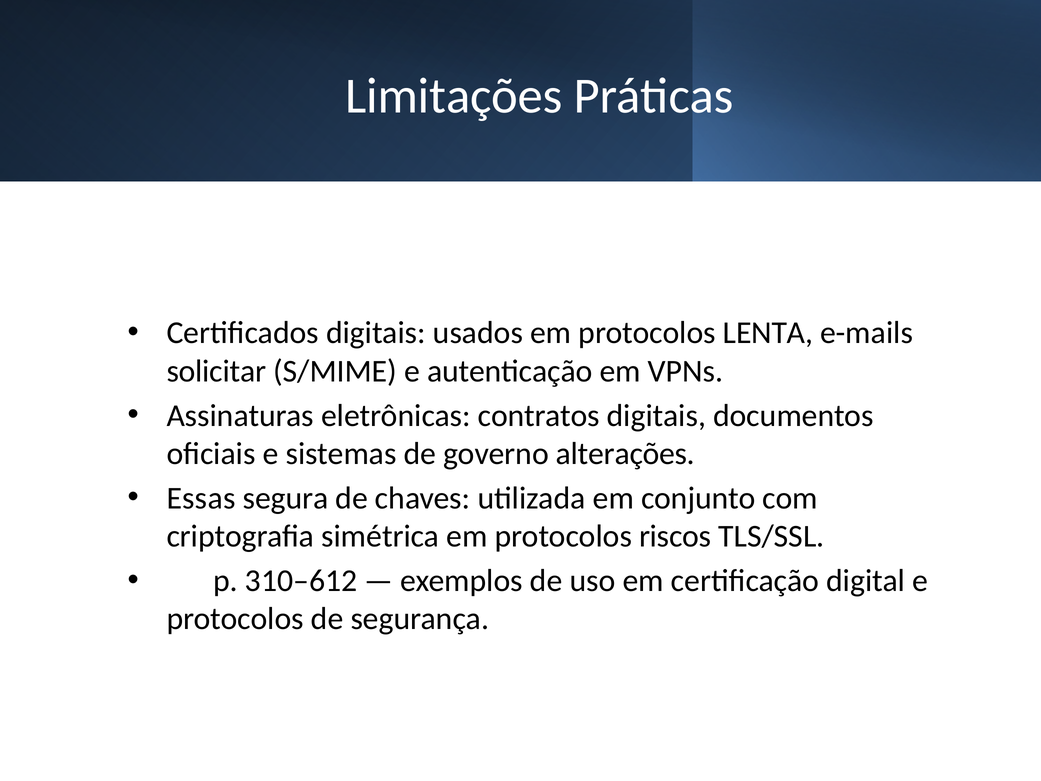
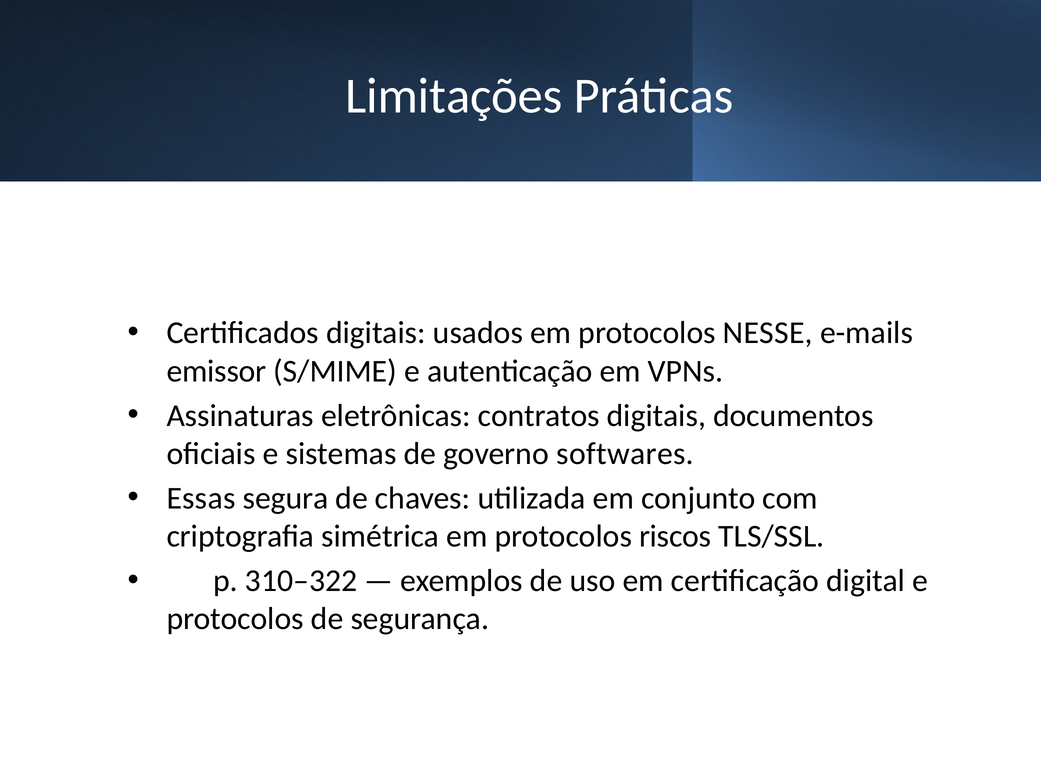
LENTA: LENTA -> NESSE
solicitar: solicitar -> emissor
alterações: alterações -> softwares
310–612: 310–612 -> 310–322
